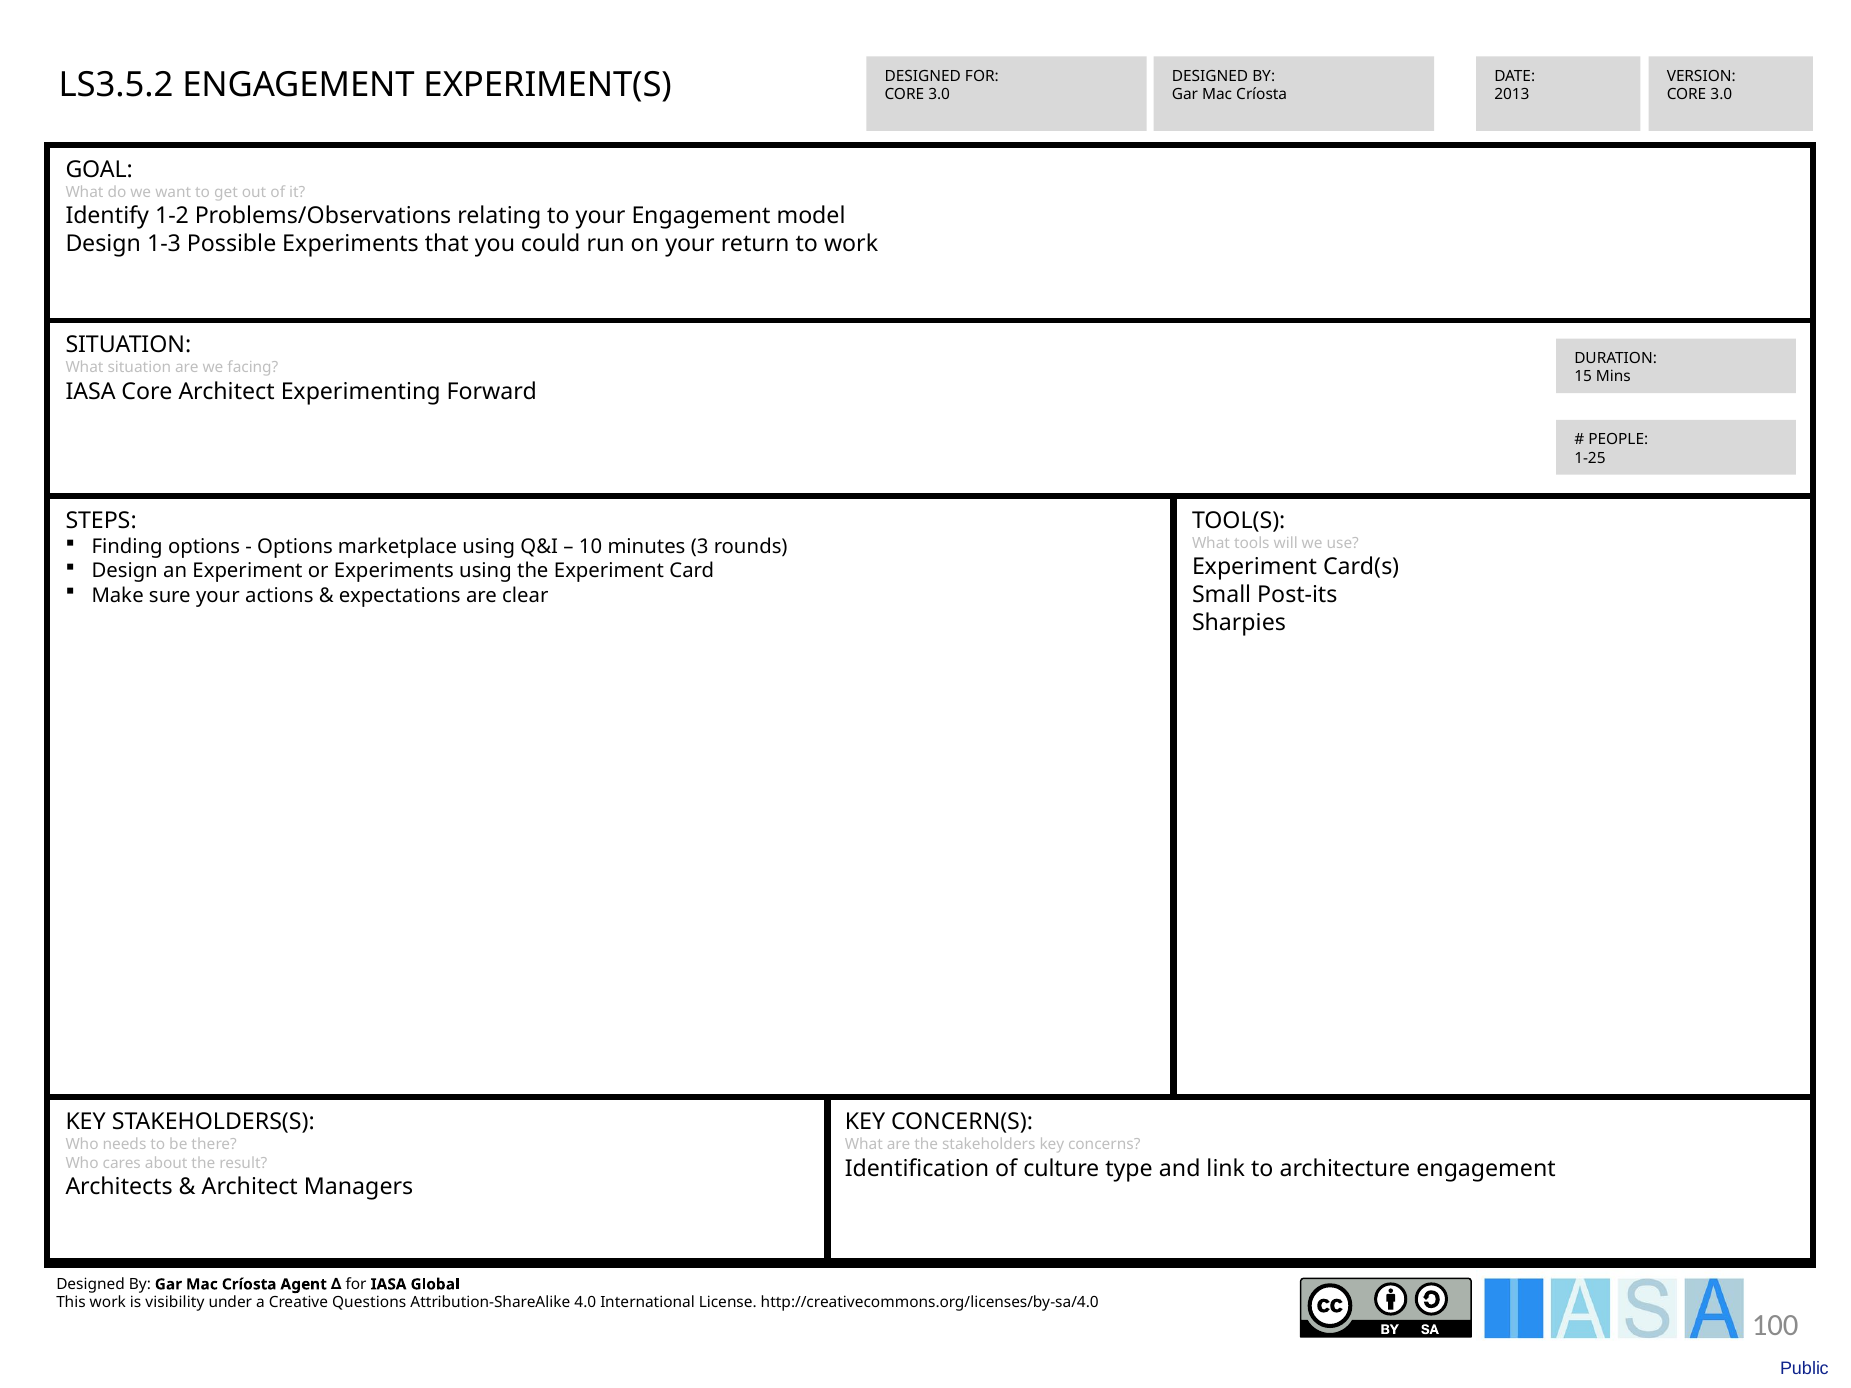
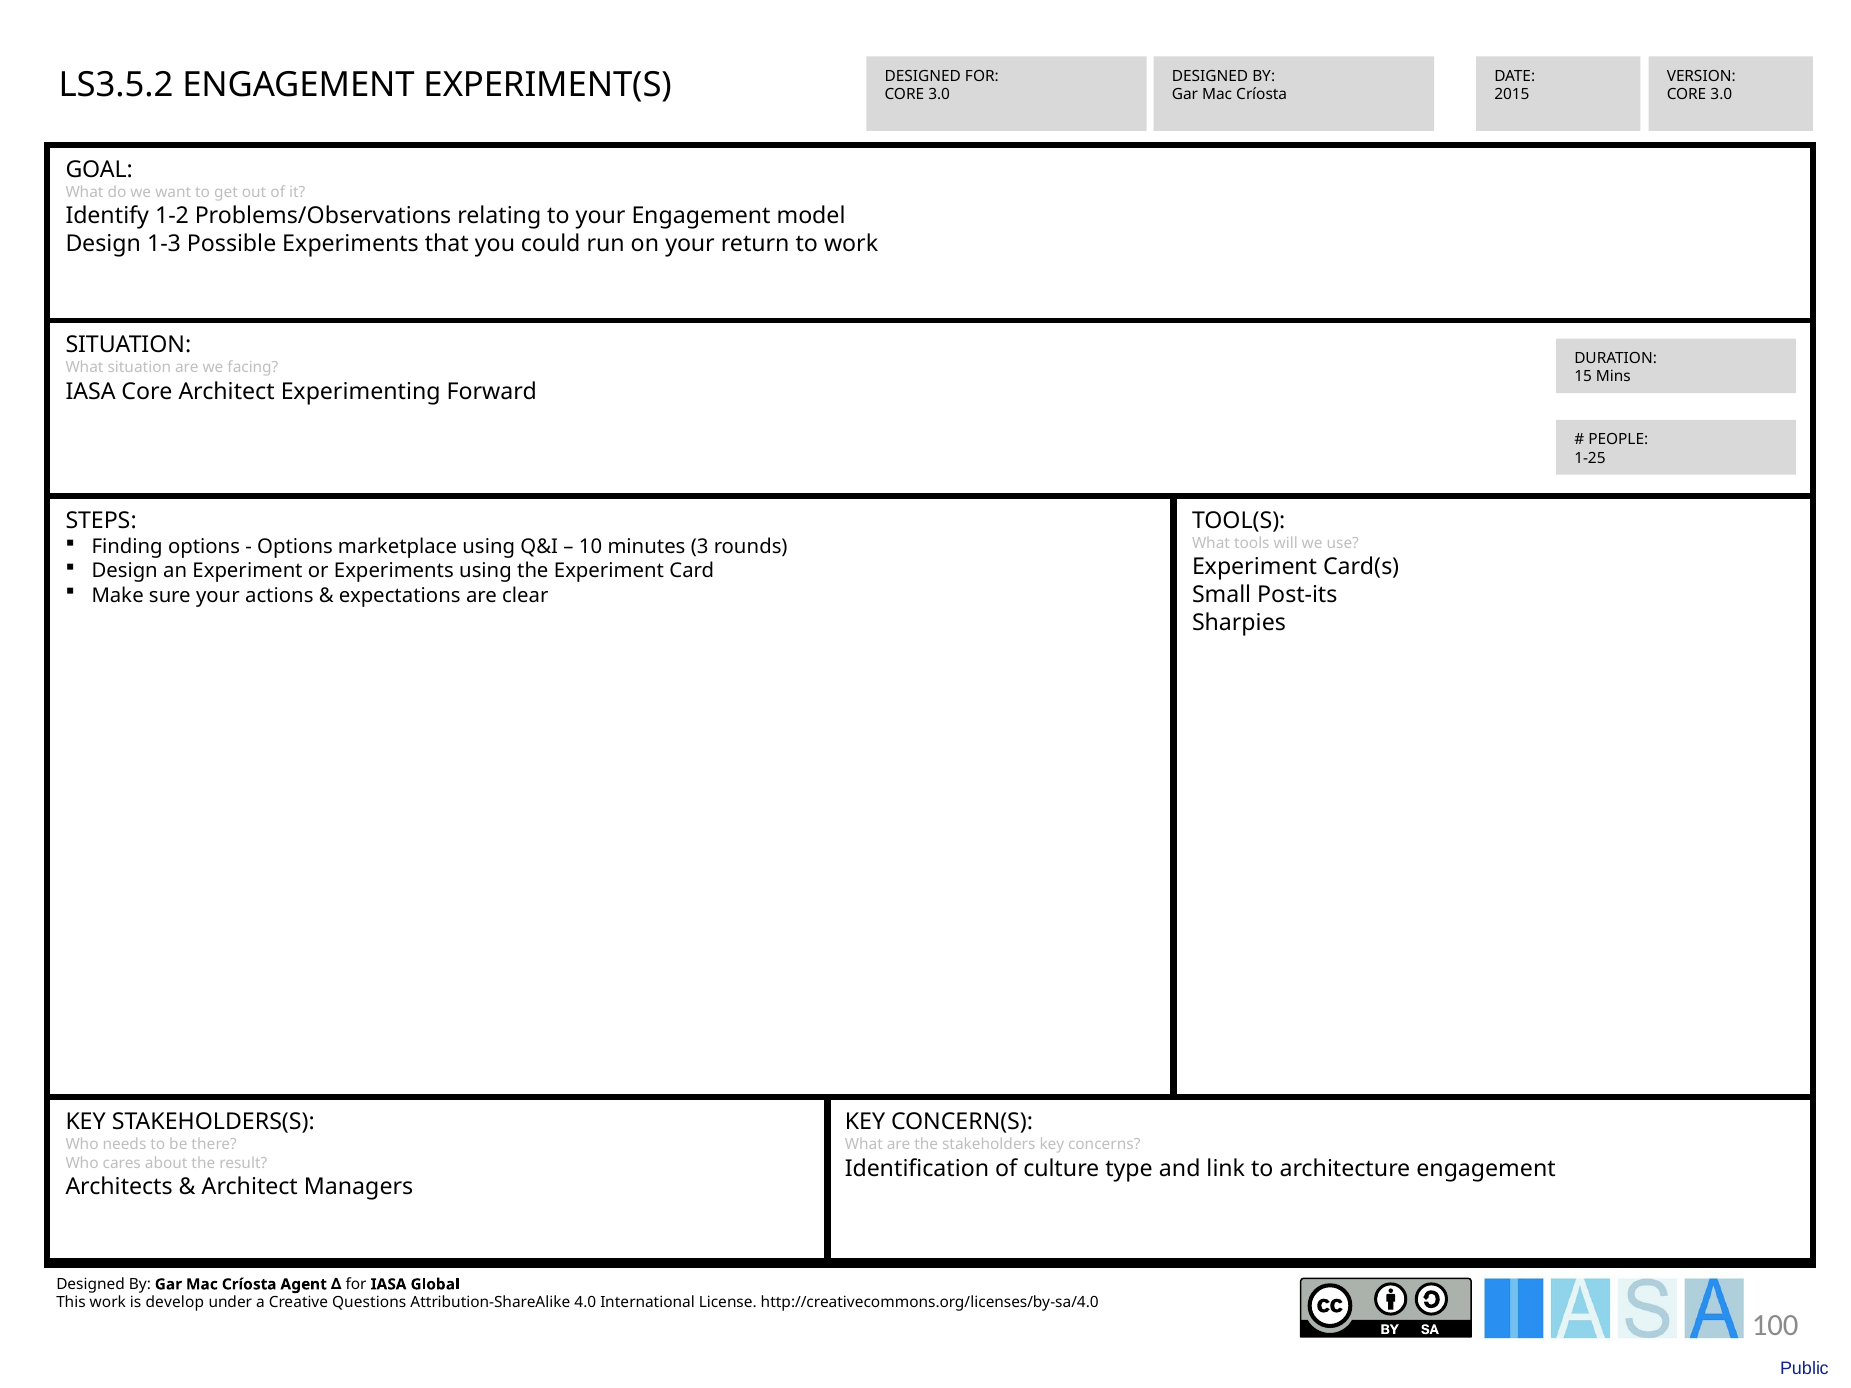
2013: 2013 -> 2015
visibility: visibility -> develop
